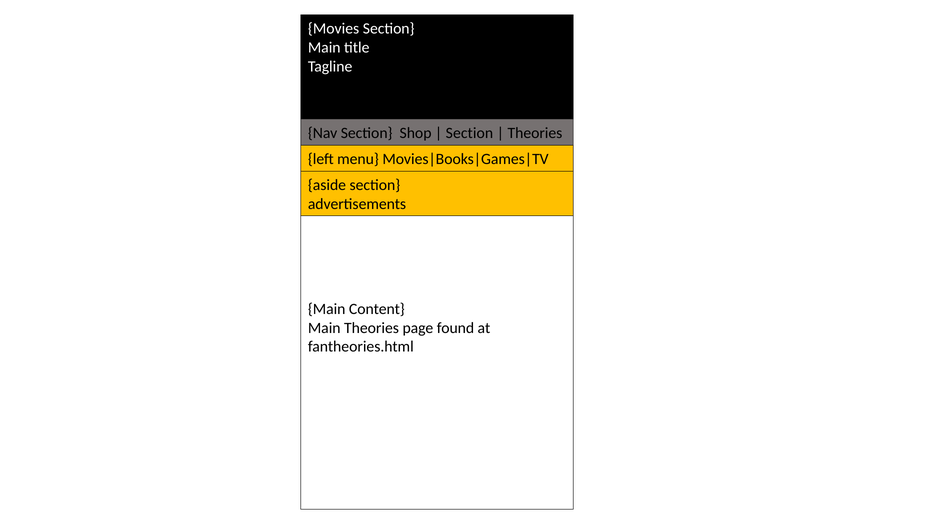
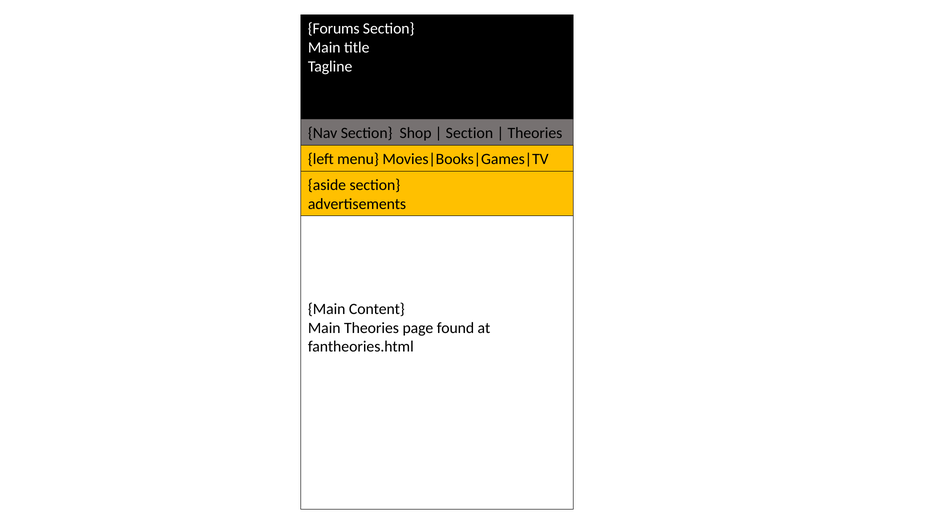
Movies: Movies -> Forums
